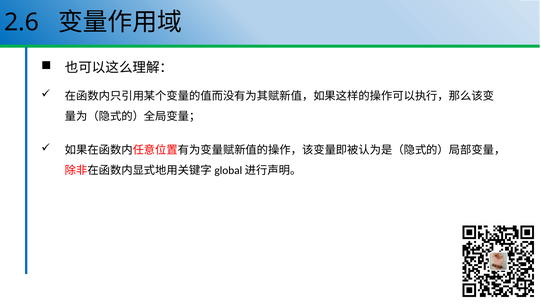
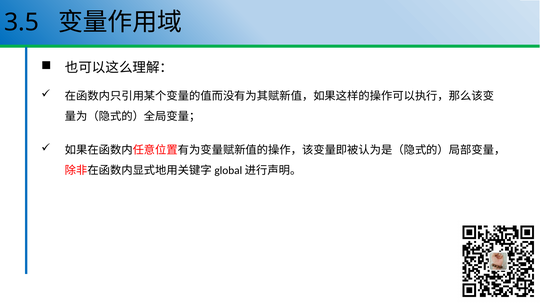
2.6: 2.6 -> 3.5
